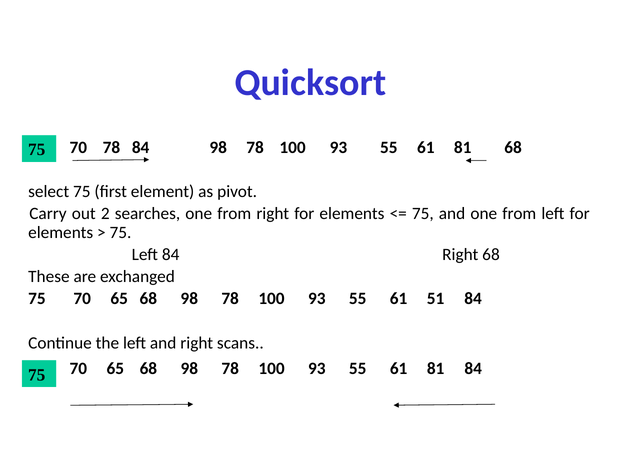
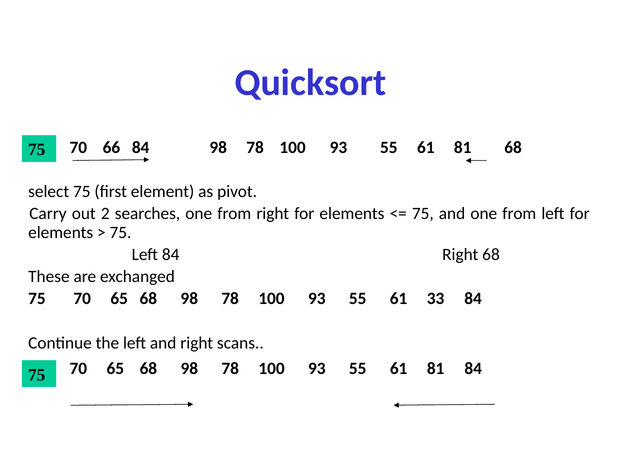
70 78: 78 -> 66
51: 51 -> 33
